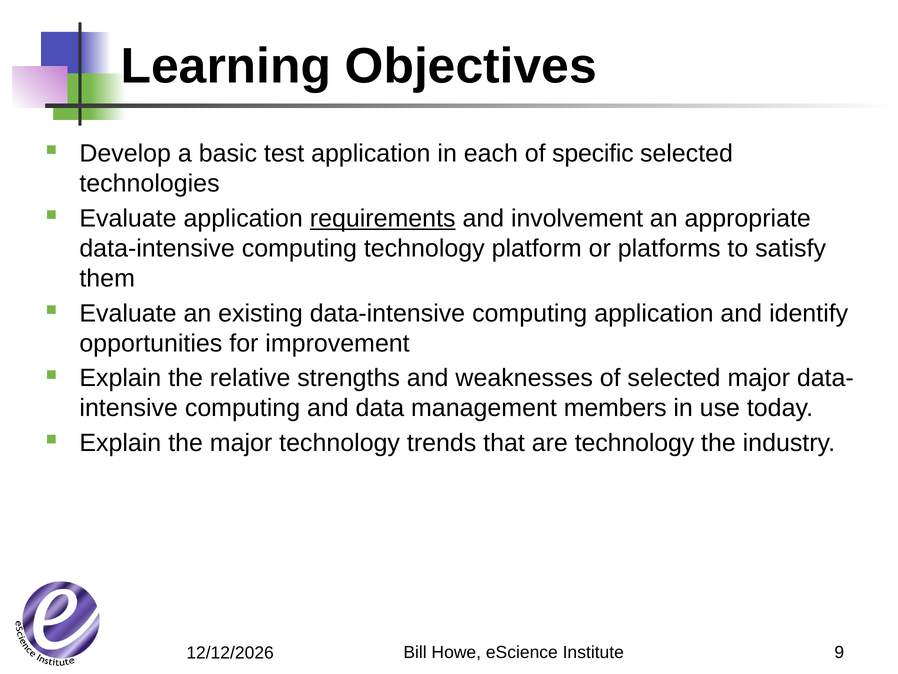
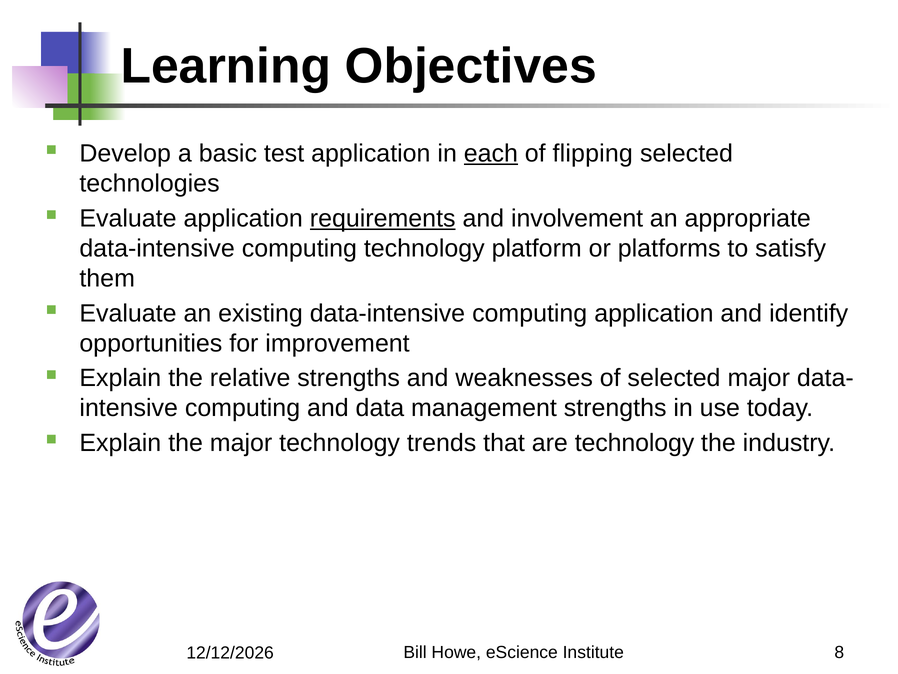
each underline: none -> present
specific: specific -> flipping
management members: members -> strengths
9: 9 -> 8
